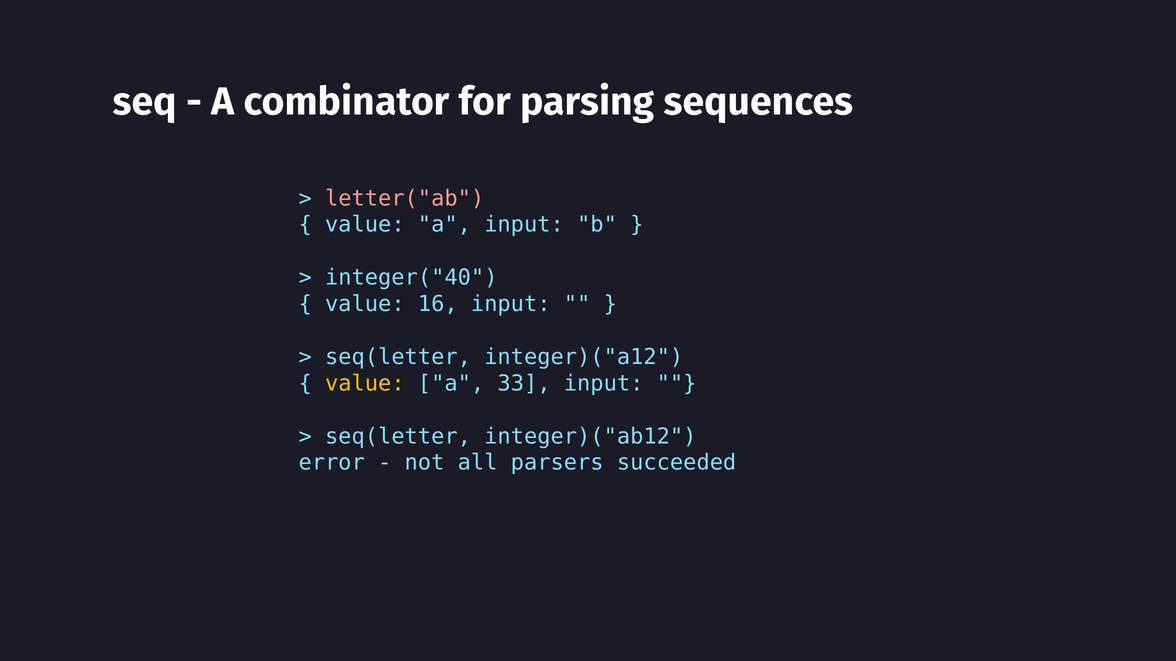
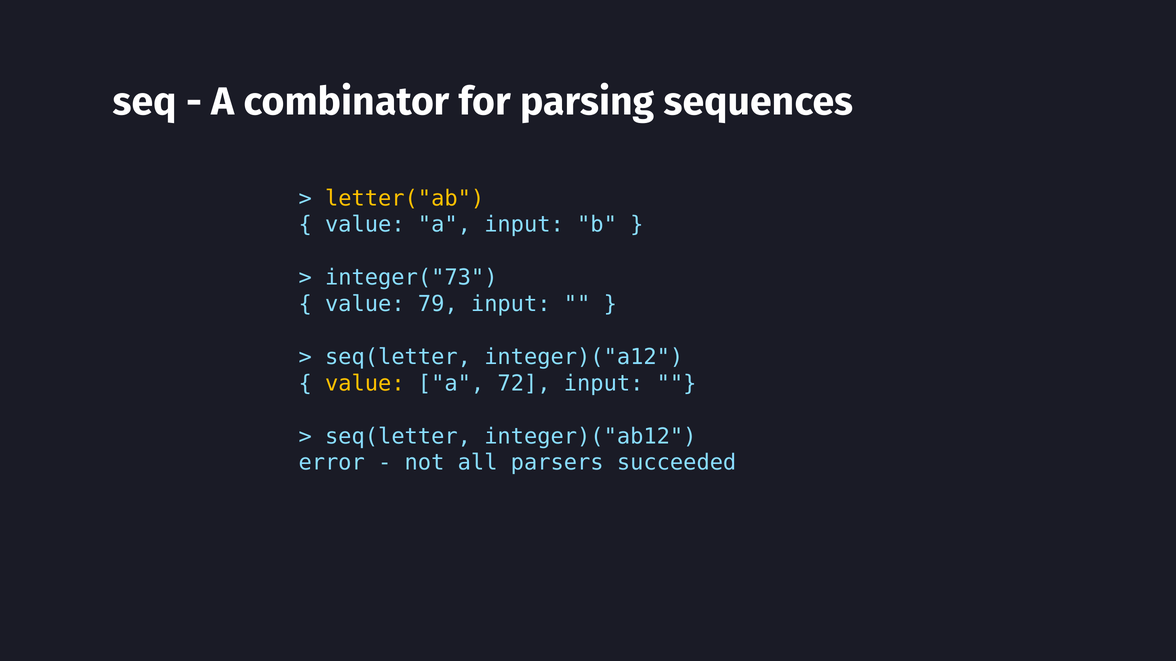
letter("ab colour: pink -> yellow
integer("40: integer("40 -> integer("73
16: 16 -> 79
33: 33 -> 72
